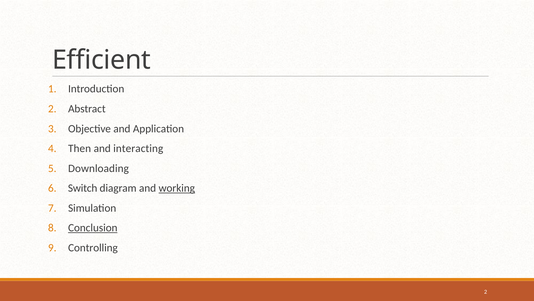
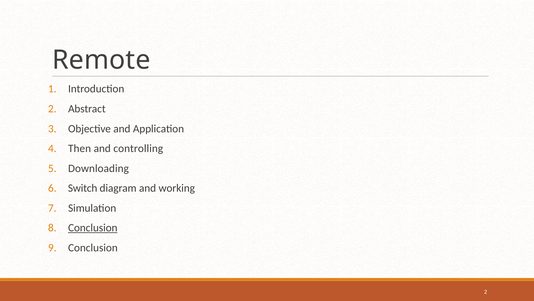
Efficient: Efficient -> Remote
interacting: interacting -> controlling
working underline: present -> none
Controlling at (93, 247): Controlling -> Conclusion
